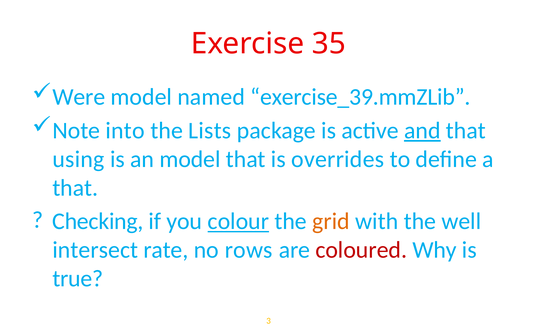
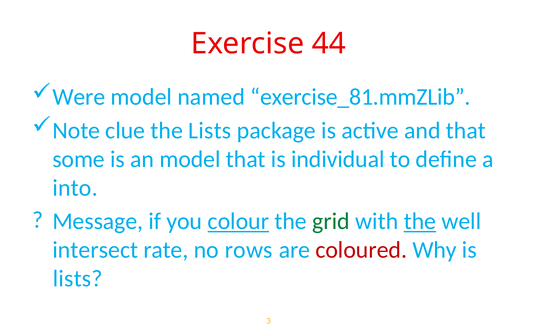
35: 35 -> 44
exercise_39.mmZLib: exercise_39.mmZLib -> exercise_81.mmZLib
into: into -> clue
and underline: present -> none
using: using -> some
overrides: overrides -> individual
that at (75, 188): that -> into
Checking: Checking -> Message
grid colour: orange -> green
the at (420, 221) underline: none -> present
true at (78, 278): true -> lists
